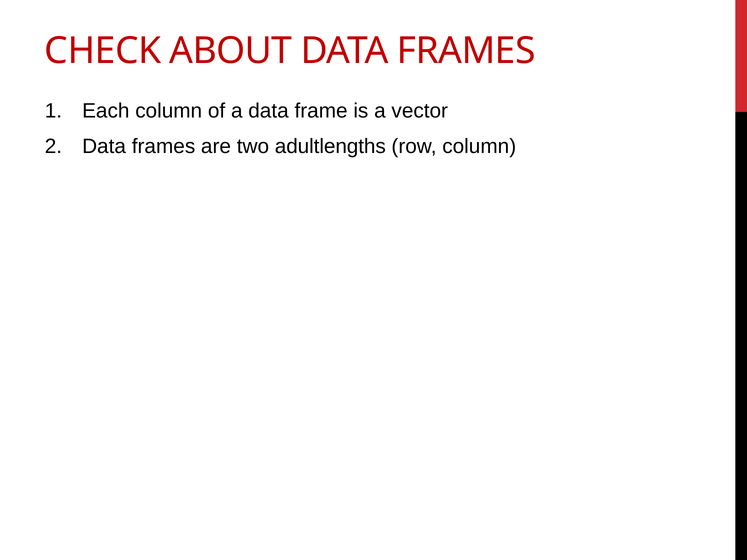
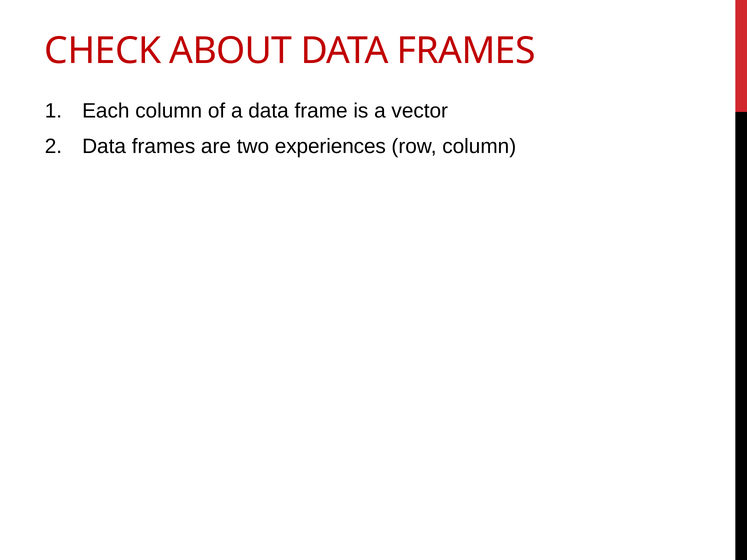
adultlengths: adultlengths -> experiences
